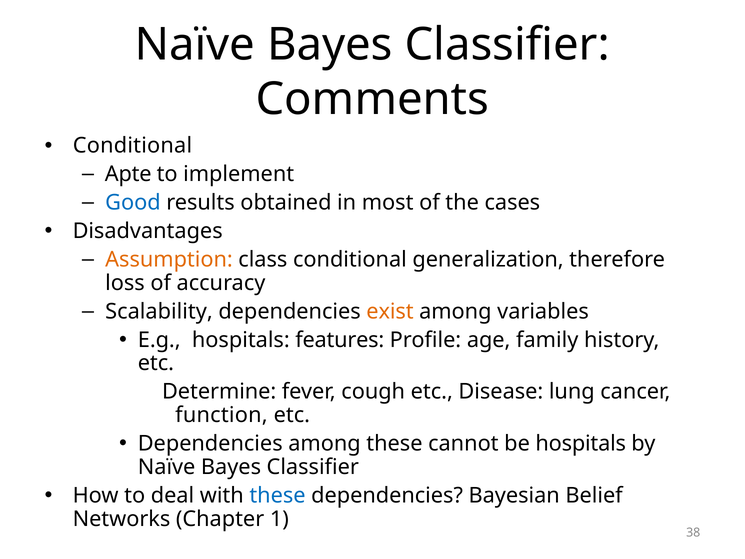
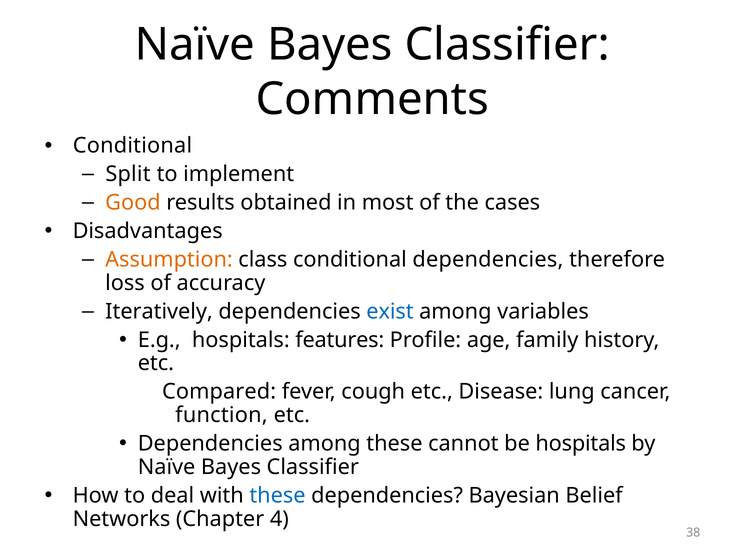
Apte: Apte -> Split
Good colour: blue -> orange
conditional generalization: generalization -> dependencies
Scalability: Scalability -> Iteratively
exist colour: orange -> blue
Determine: Determine -> Compared
1: 1 -> 4
